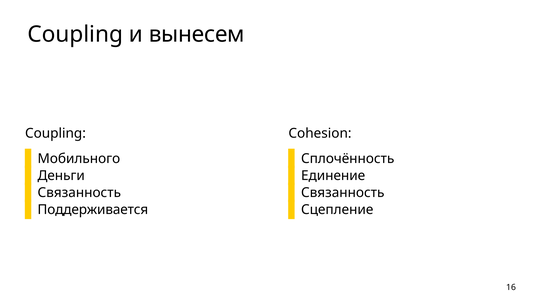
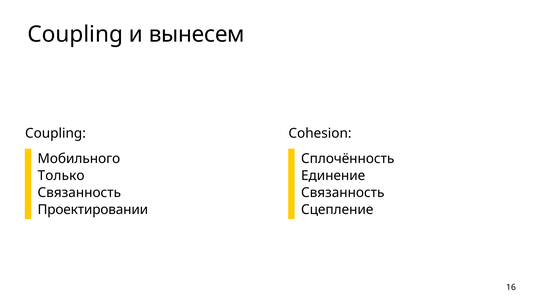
Деньги: Деньги -> Только
Поддерживается: Поддерживается -> Проектировании
